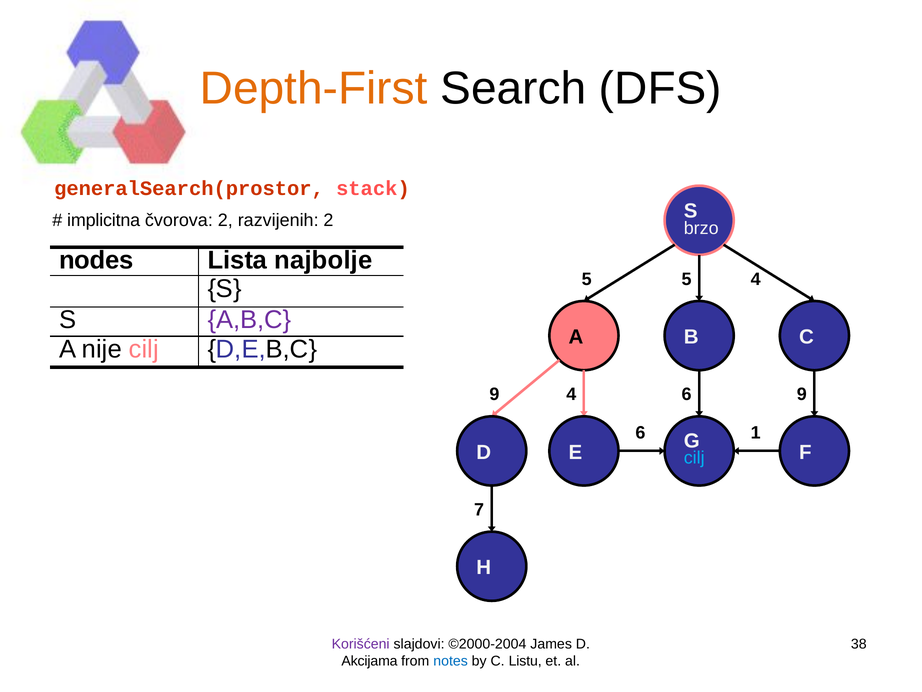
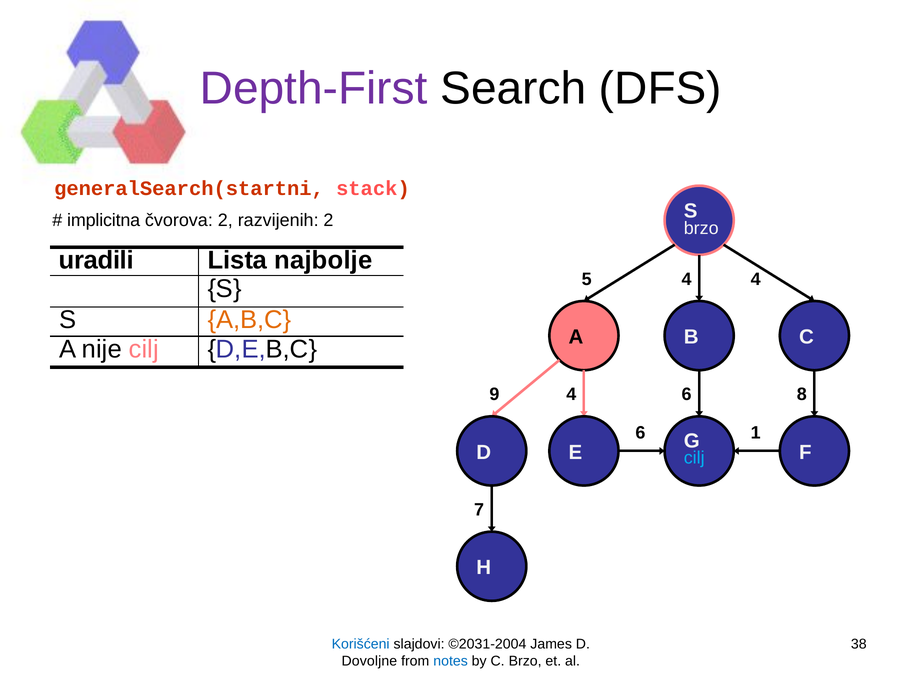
Depth-First colour: orange -> purple
generalSearch(prostor: generalSearch(prostor -> generalSearch(startni
nodes: nodes -> uradili
5 5: 5 -> 4
A,B,C colour: purple -> orange
6 9: 9 -> 8
Korišćeni colour: purple -> blue
©2000-2004: ©2000-2004 -> ©2031-2004
Akcijama: Akcijama -> Dovoljne
C Listu: Listu -> Brzo
